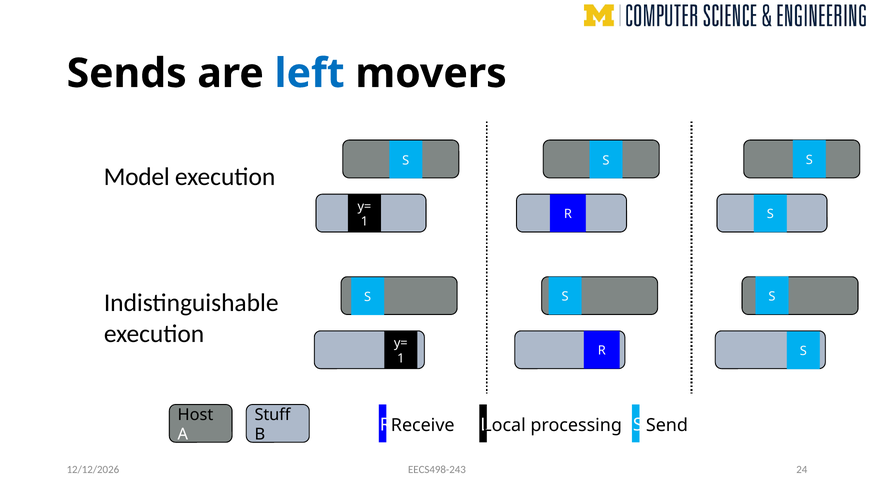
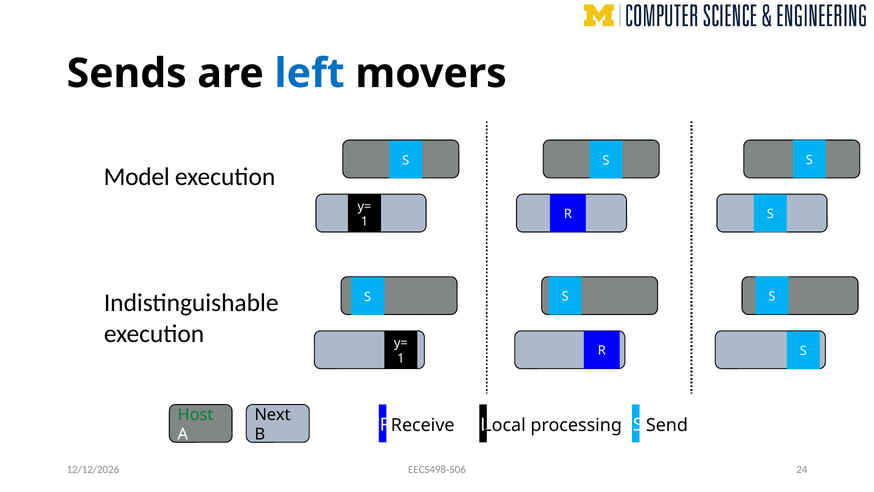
Host colour: black -> green
Stuff: Stuff -> Next
EECS498-243: EECS498-243 -> EECS498-506
